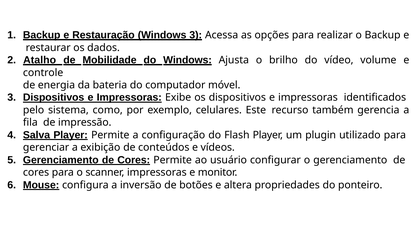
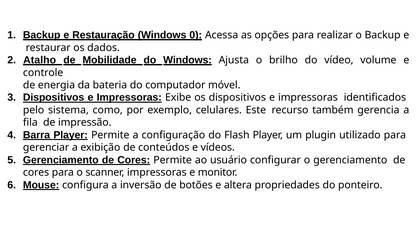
Windows 3: 3 -> 0
Salva: Salva -> Barra
